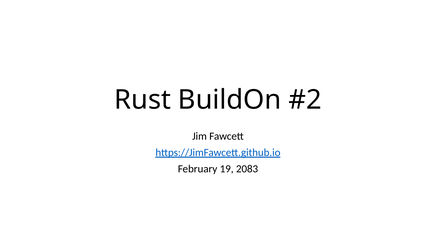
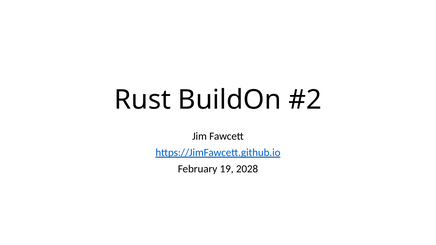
2083: 2083 -> 2028
